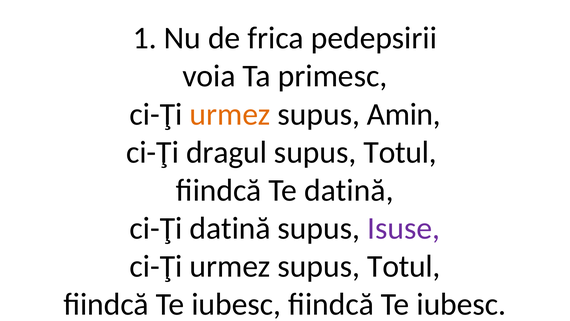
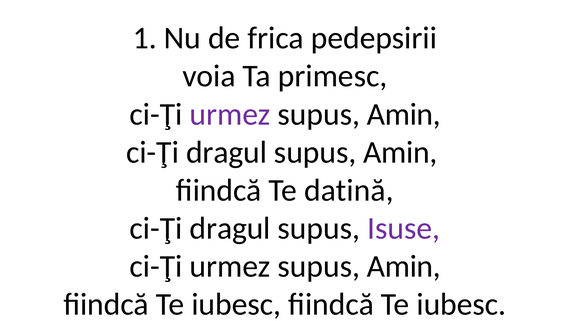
urmez at (230, 114) colour: orange -> purple
Totul at (400, 152): Totul -> Amin
datină at (230, 228): datină -> dragul
Totul at (404, 266): Totul -> Amin
